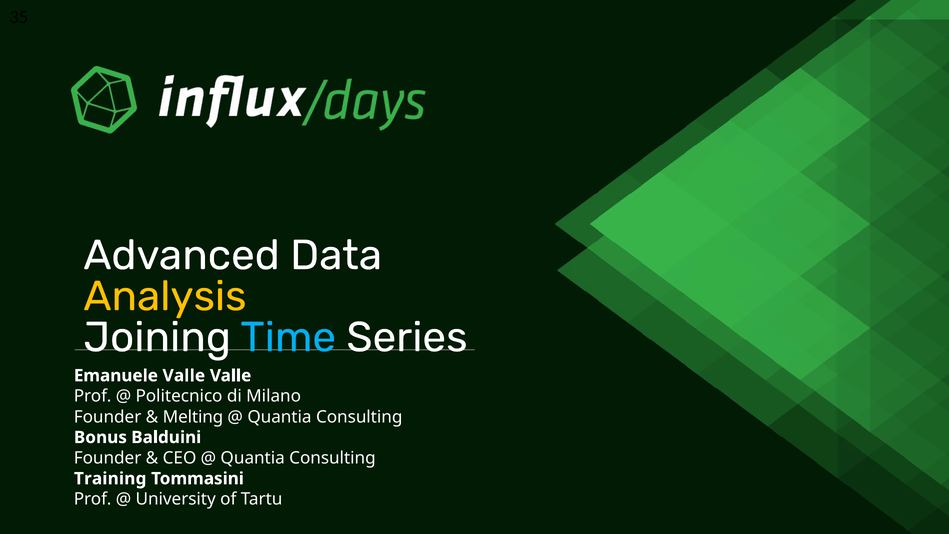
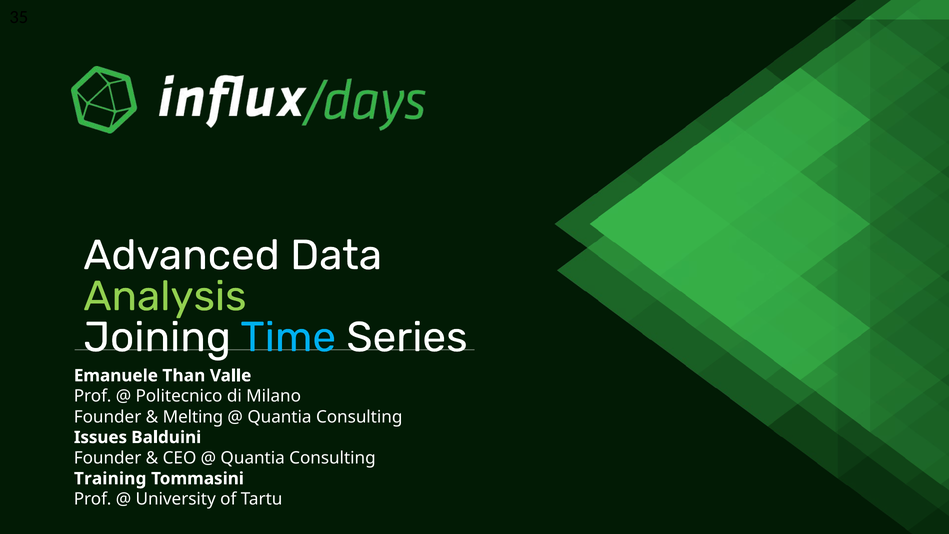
Analysis colour: yellow -> light green
Emanuele Valle: Valle -> Than
Bonus: Bonus -> Issues
